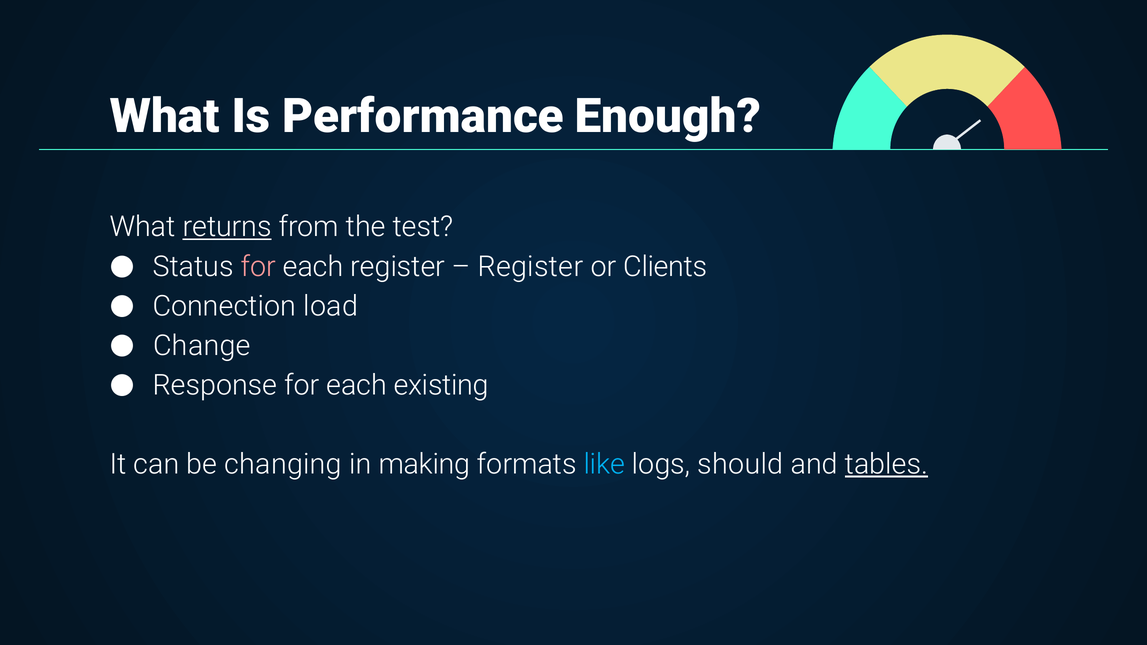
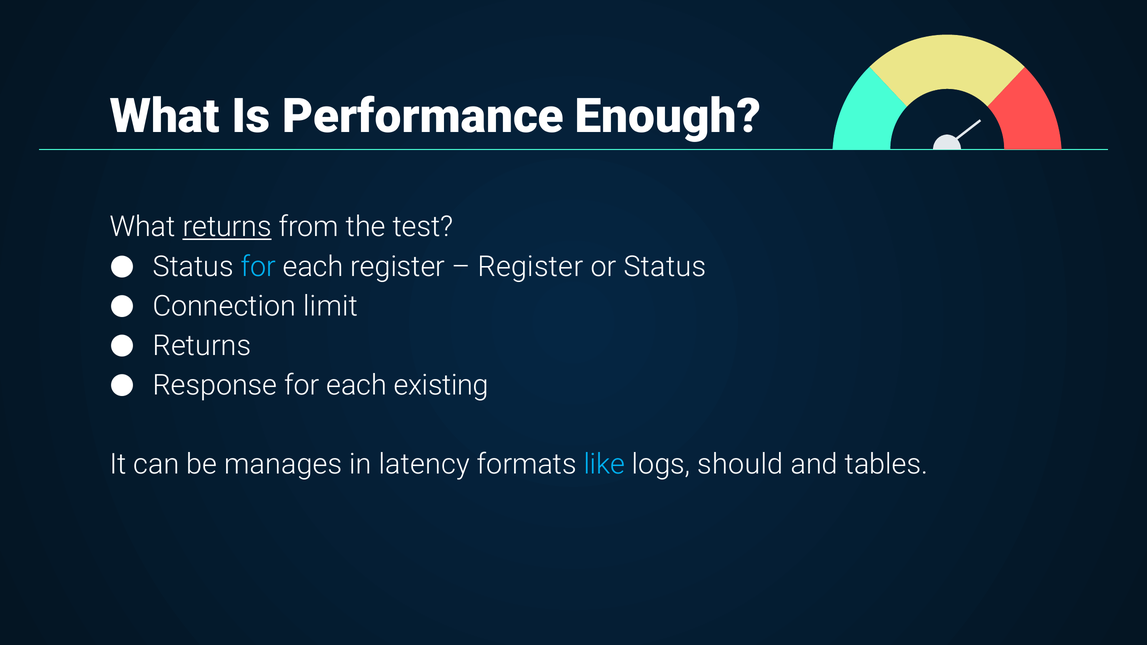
for at (258, 267) colour: pink -> light blue
or Clients: Clients -> Status
load: load -> limit
Change at (202, 346): Change -> Returns
changing: changing -> manages
making: making -> latency
tables underline: present -> none
